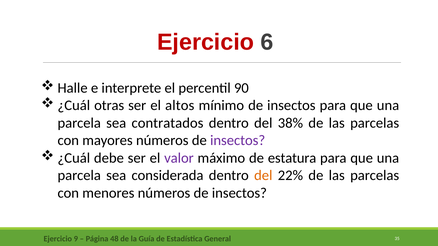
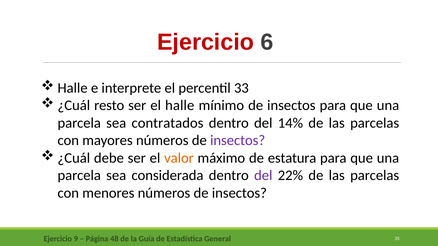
90: 90 -> 33
otras: otras -> resto
el altos: altos -> halle
38%: 38% -> 14%
valor colour: purple -> orange
del at (263, 176) colour: orange -> purple
